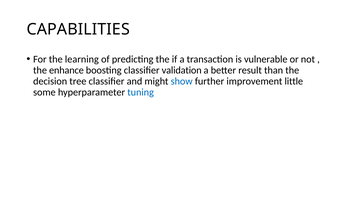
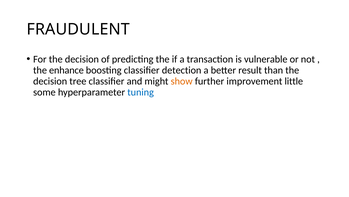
CAPABILITIES: CAPABILITIES -> FRAUDULENT
For the learning: learning -> decision
validation: validation -> detection
show colour: blue -> orange
